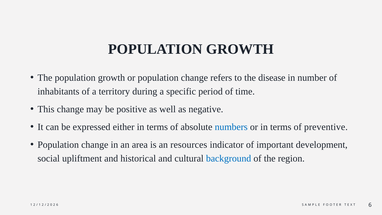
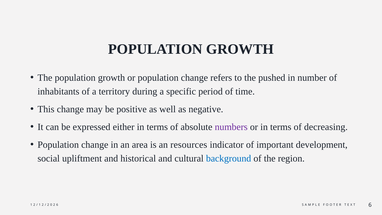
disease: disease -> pushed
numbers colour: blue -> purple
preventive: preventive -> decreasing
